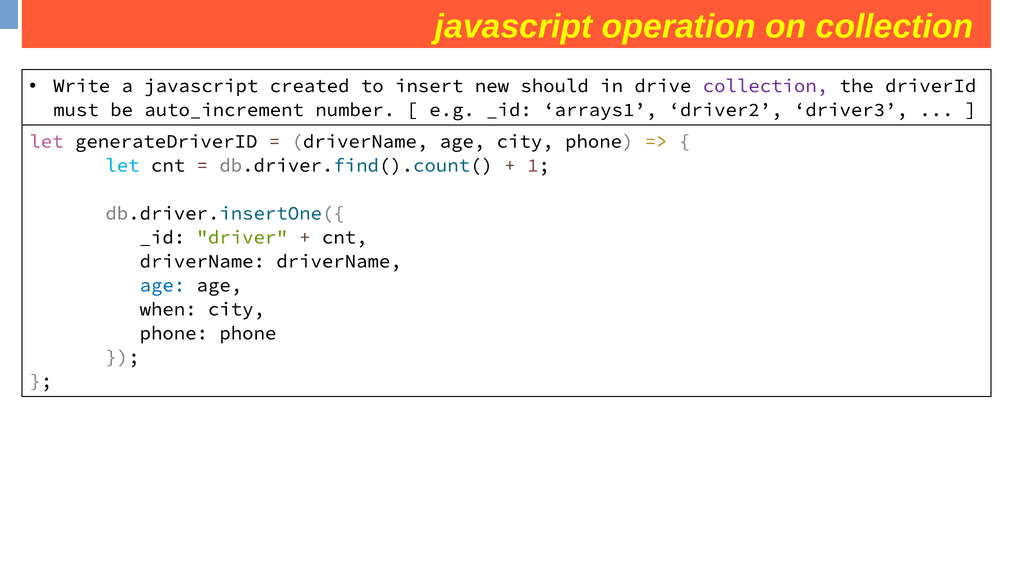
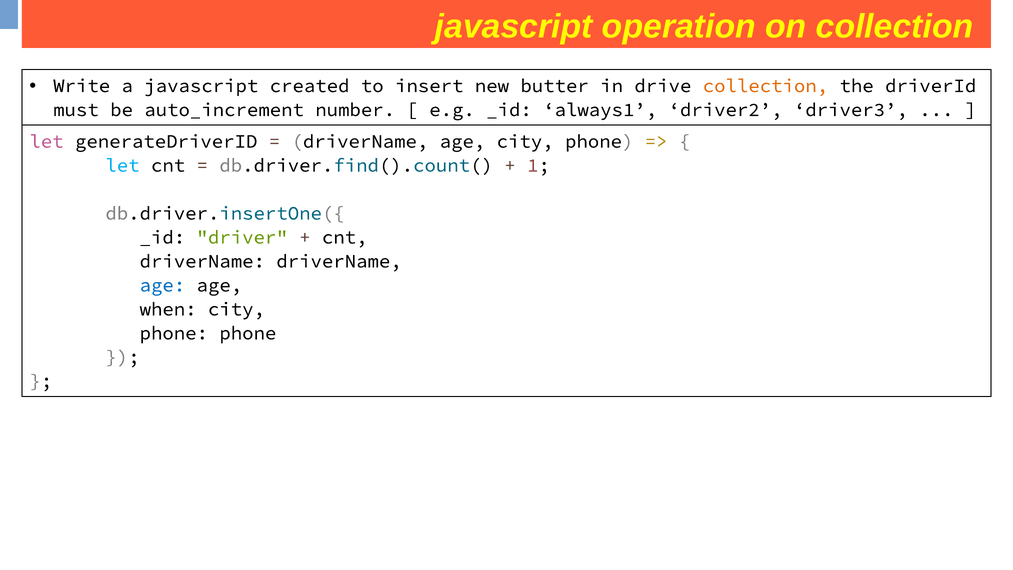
should: should -> butter
collection at (765, 86) colour: purple -> orange
arrays1: arrays1 -> always1
